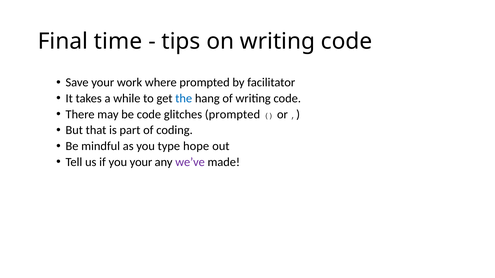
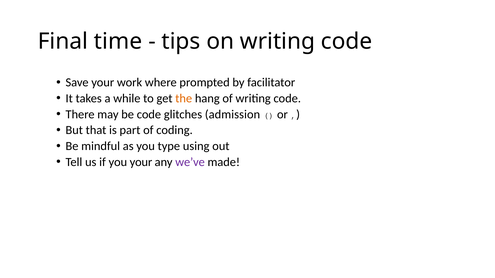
the colour: blue -> orange
glitches prompted: prompted -> admission
hope: hope -> using
